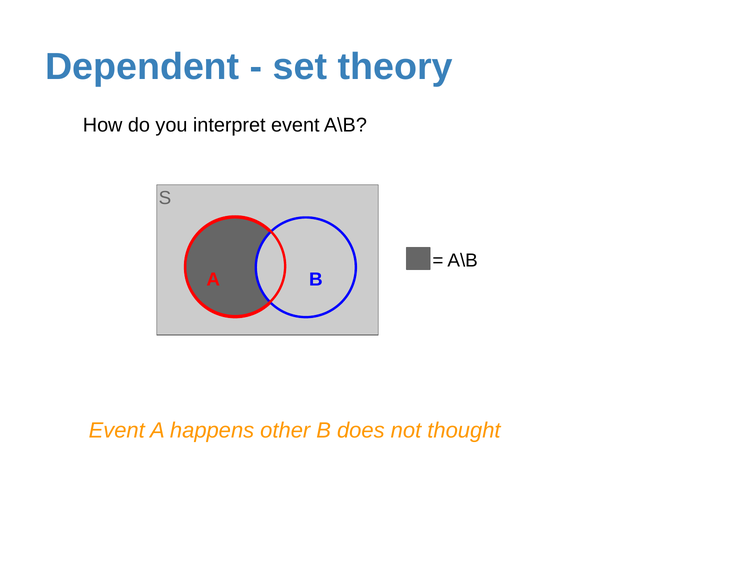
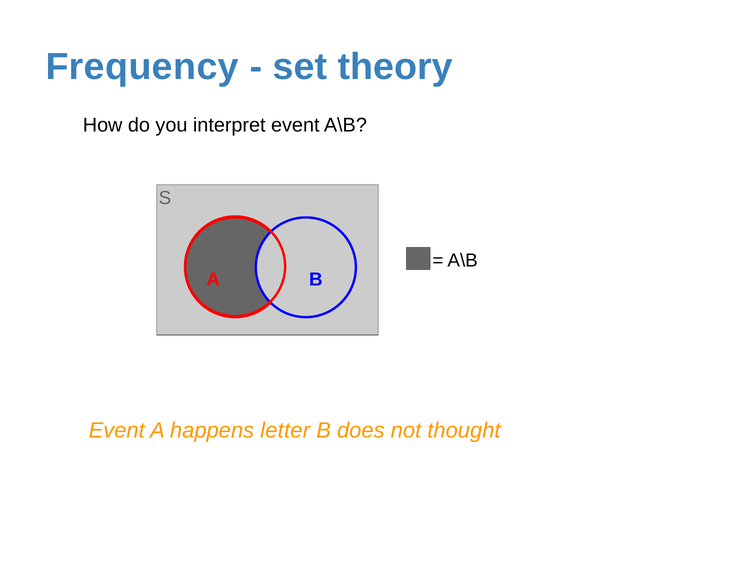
Dependent: Dependent -> Frequency
other: other -> letter
